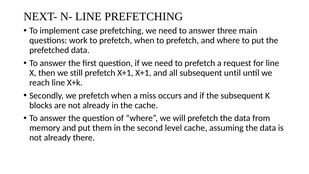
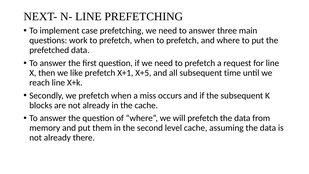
still: still -> like
X+1 X+1: X+1 -> X+5
subsequent until: until -> time
